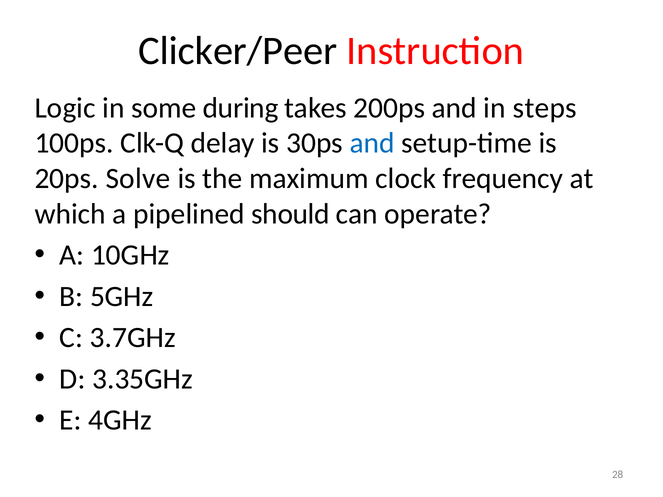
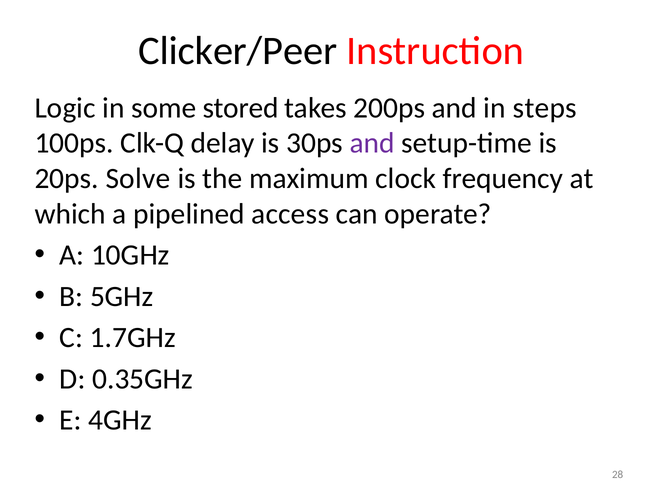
during: during -> stored
and at (372, 143) colour: blue -> purple
should: should -> access
3.7GHz: 3.7GHz -> 1.7GHz
3.35GHz: 3.35GHz -> 0.35GHz
